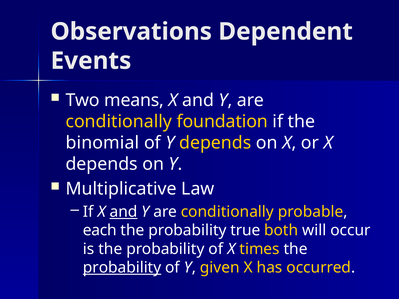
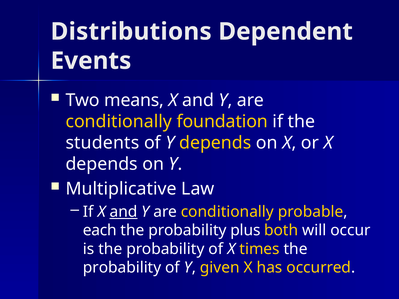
Observations: Observations -> Distributions
binomial: binomial -> students
true: true -> plus
probability at (122, 268) underline: present -> none
